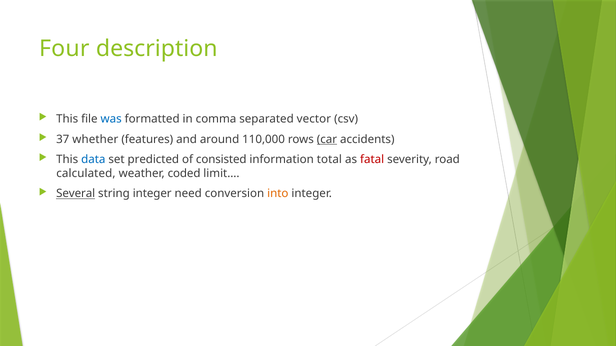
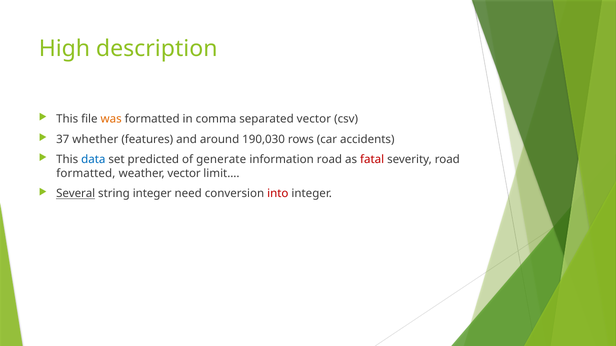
Four: Four -> High
was colour: blue -> orange
110,000: 110,000 -> 190,030
car underline: present -> none
consisted: consisted -> generate
information total: total -> road
calculated at (86, 174): calculated -> formatted
weather coded: coded -> vector
into colour: orange -> red
